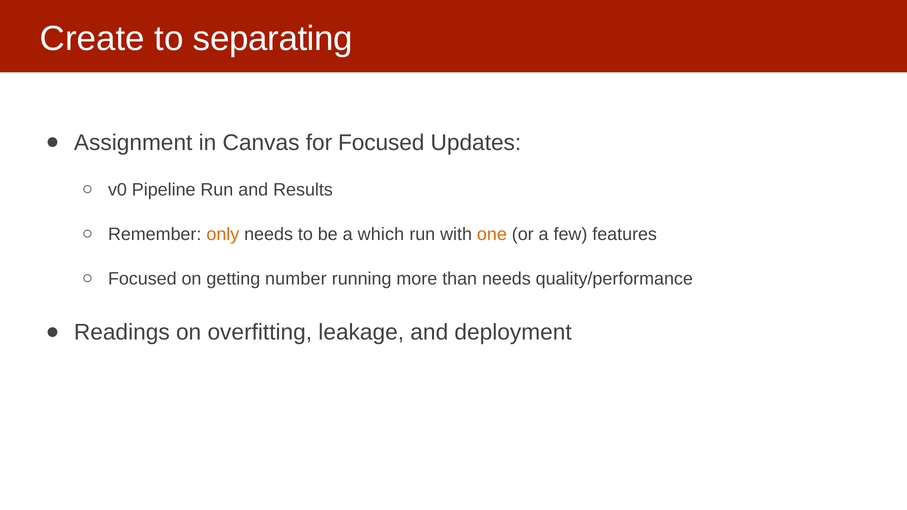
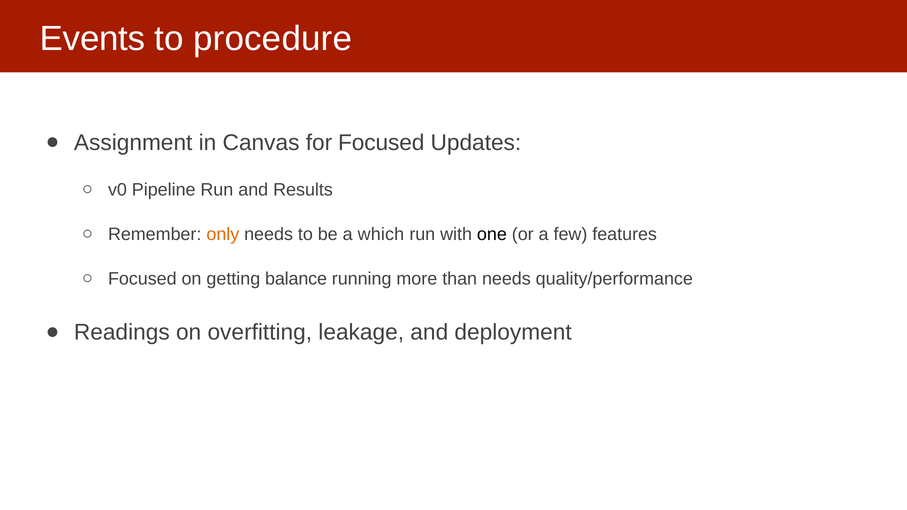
Create: Create -> Events
separating: separating -> procedure
one colour: orange -> black
number: number -> balance
